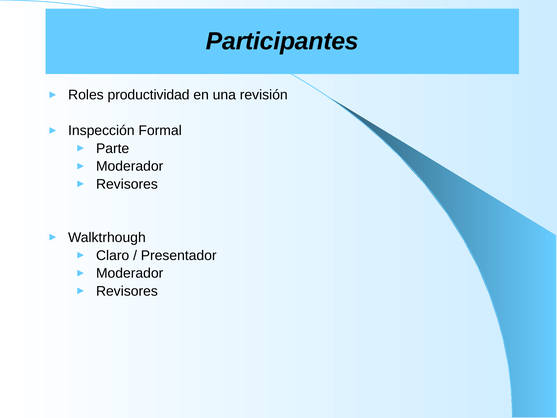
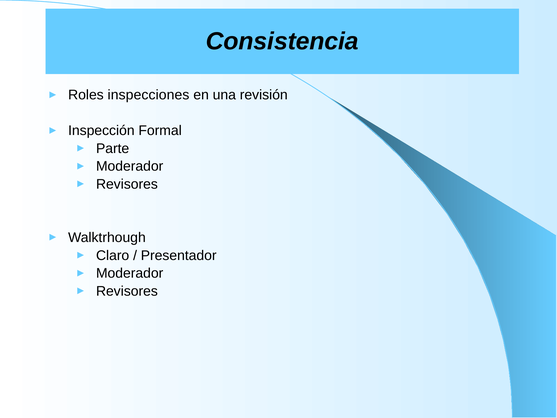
Participantes: Participantes -> Consistencia
productividad: productividad -> inspecciones
